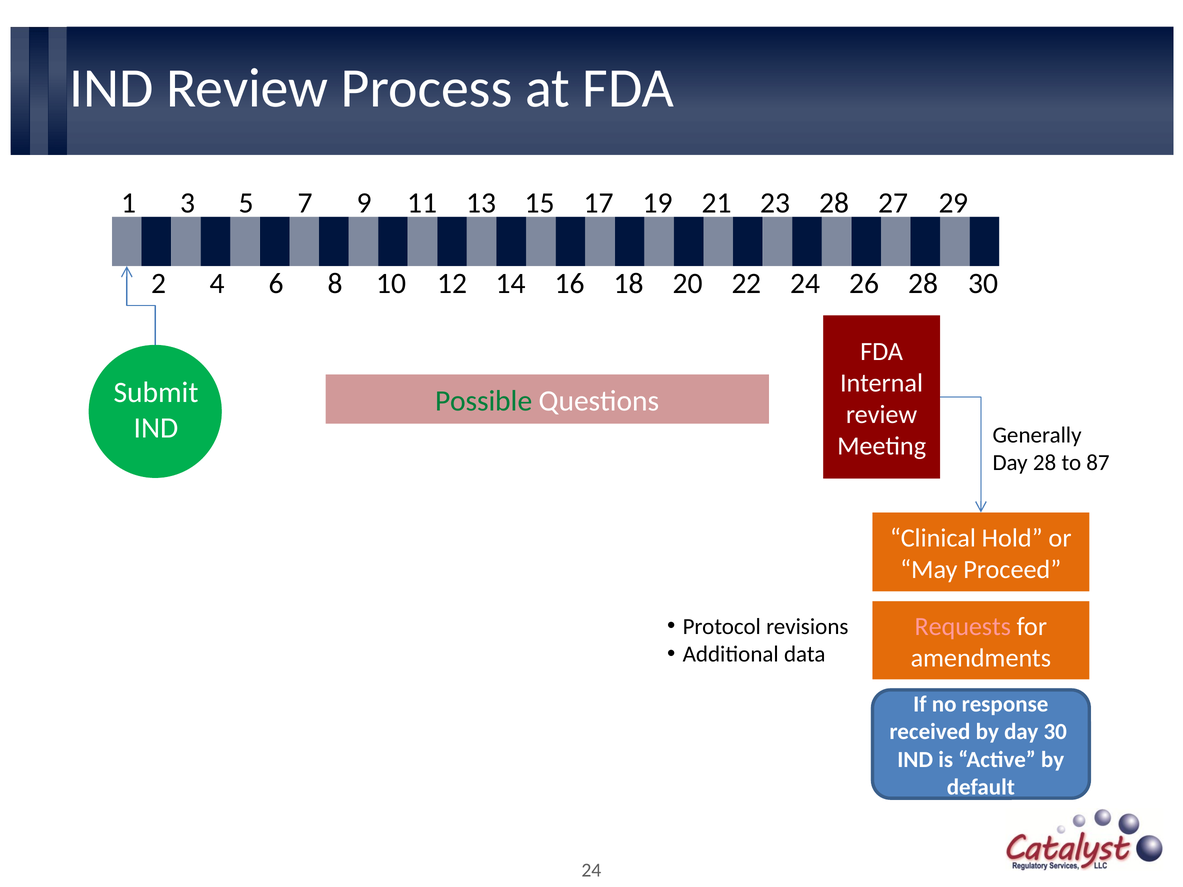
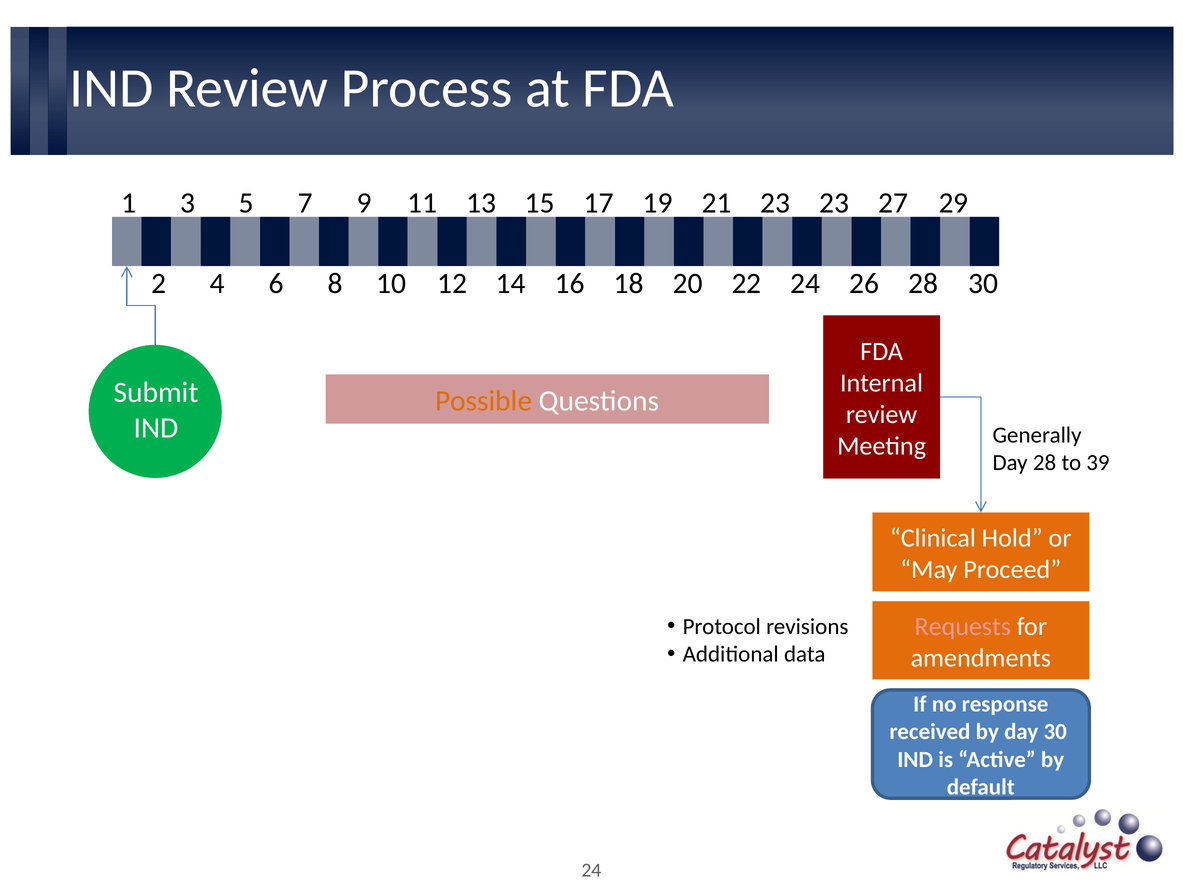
23 28: 28 -> 23
Possible colour: green -> orange
87: 87 -> 39
